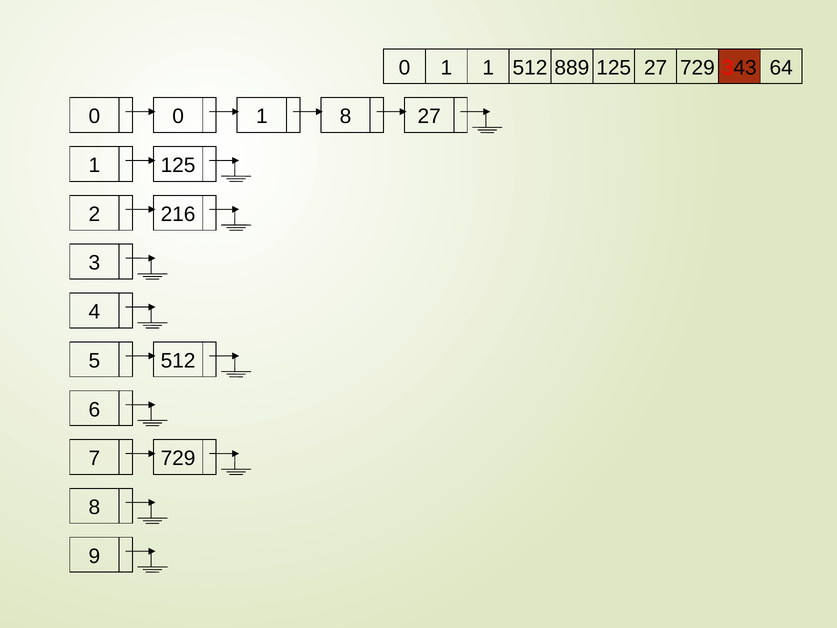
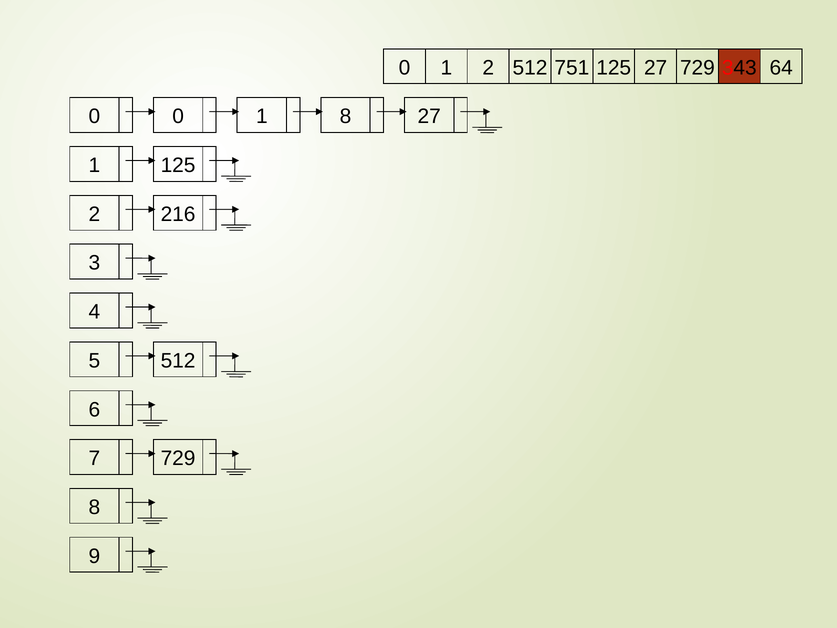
1 1: 1 -> 2
889: 889 -> 751
